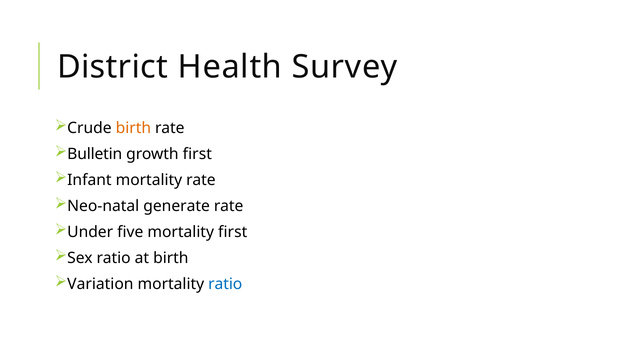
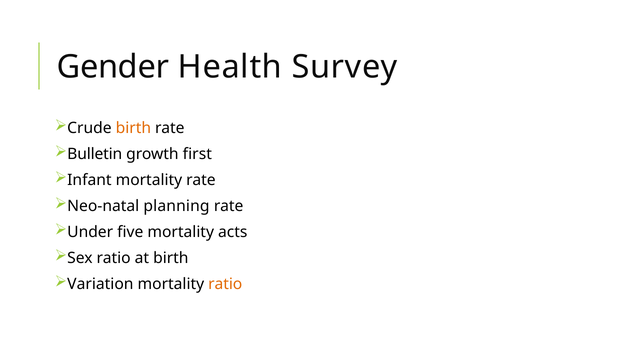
District: District -> Gender
generate: generate -> planning
mortality first: first -> acts
ratio at (225, 284) colour: blue -> orange
